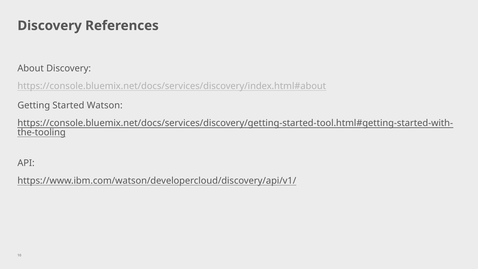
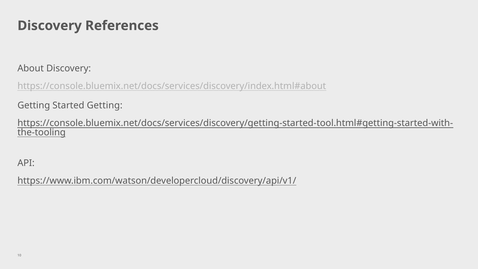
Started Watson: Watson -> Getting
